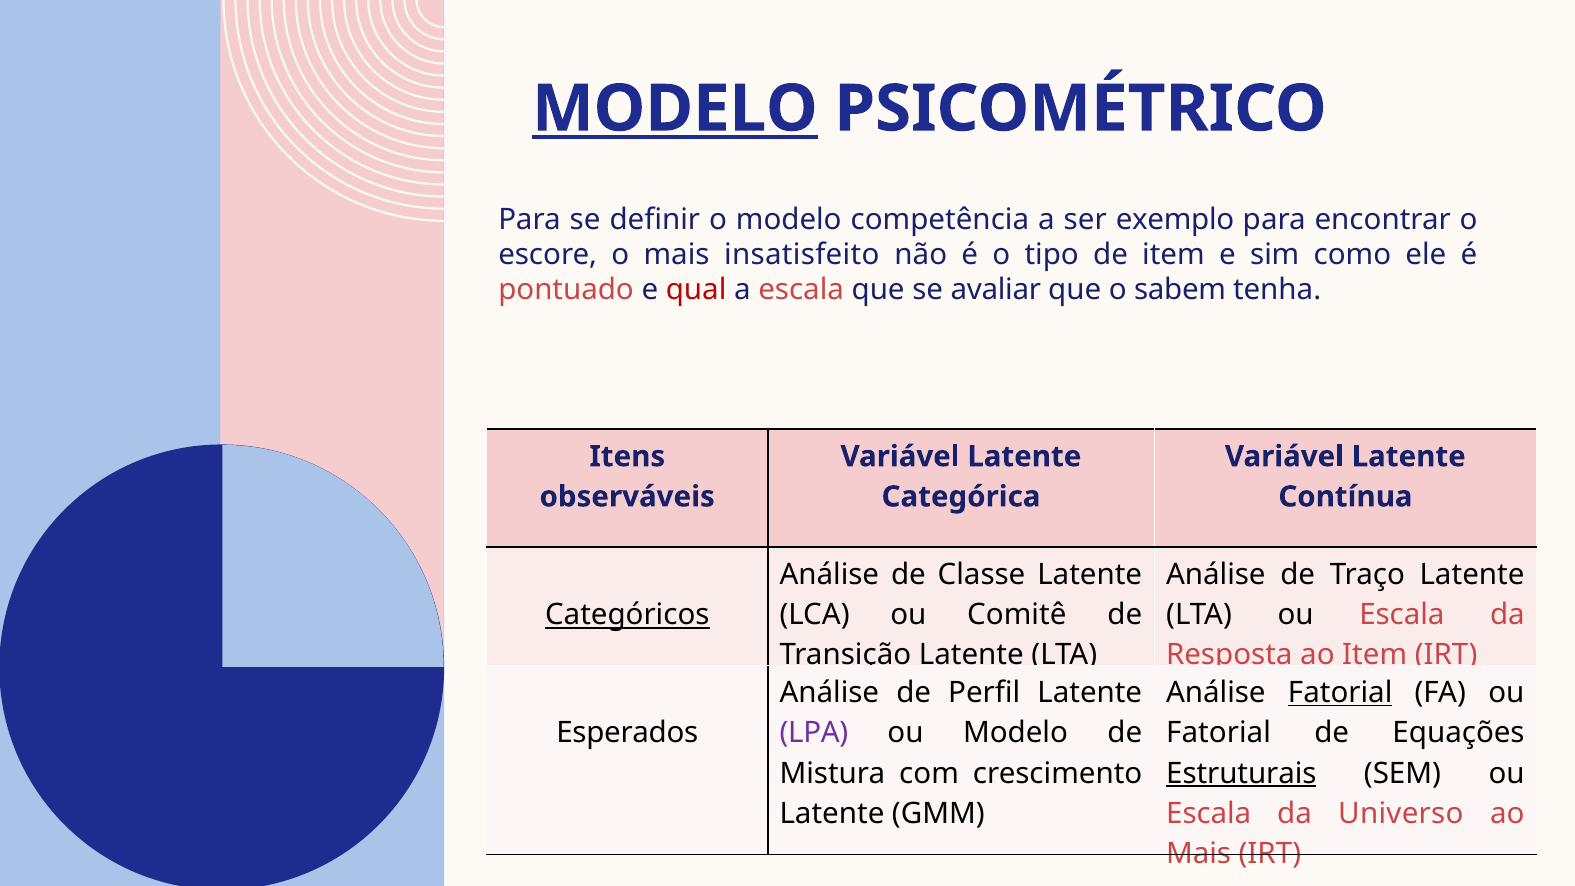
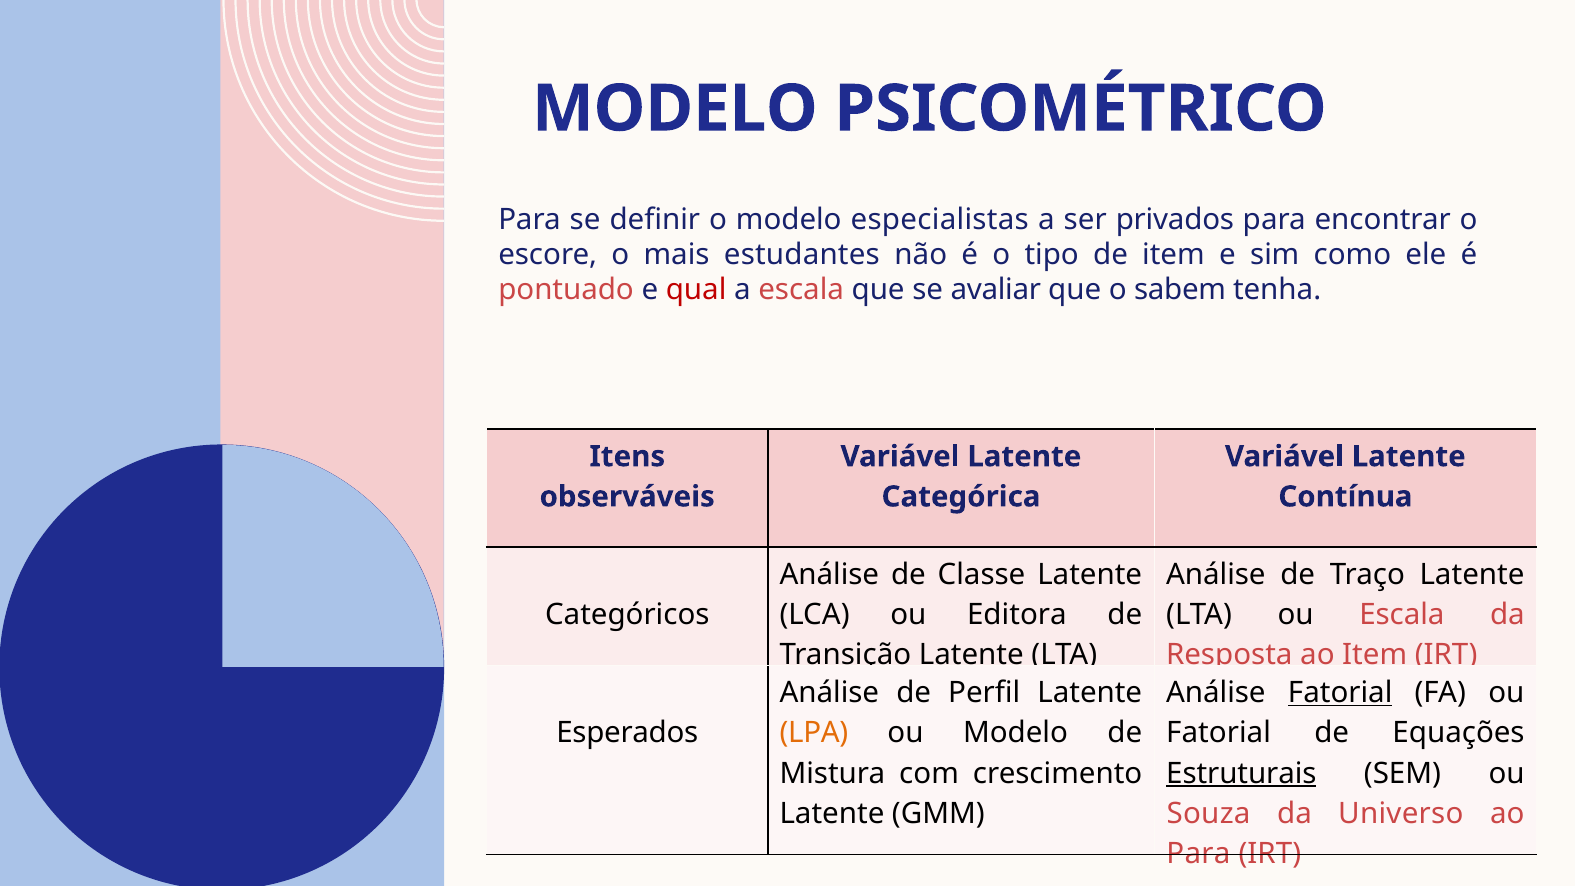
MODELO at (675, 109) underline: present -> none
competência: competência -> especialistas
exemplo: exemplo -> privados
insatisfeito: insatisfeito -> estudantes
Categóricos underline: present -> none
Comitê: Comitê -> Editora
LPA colour: purple -> orange
Escala at (1209, 813): Escala -> Souza
Mais at (1199, 854): Mais -> Para
